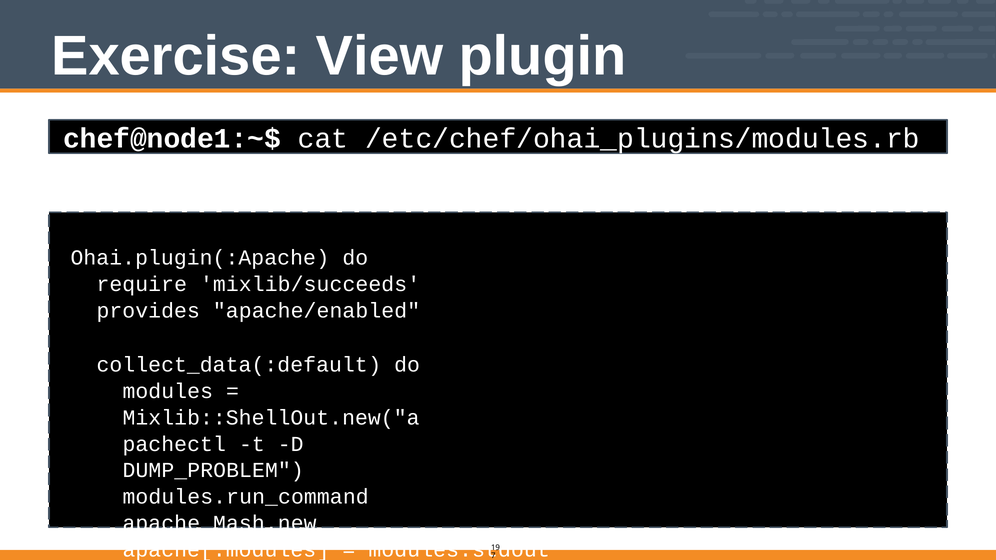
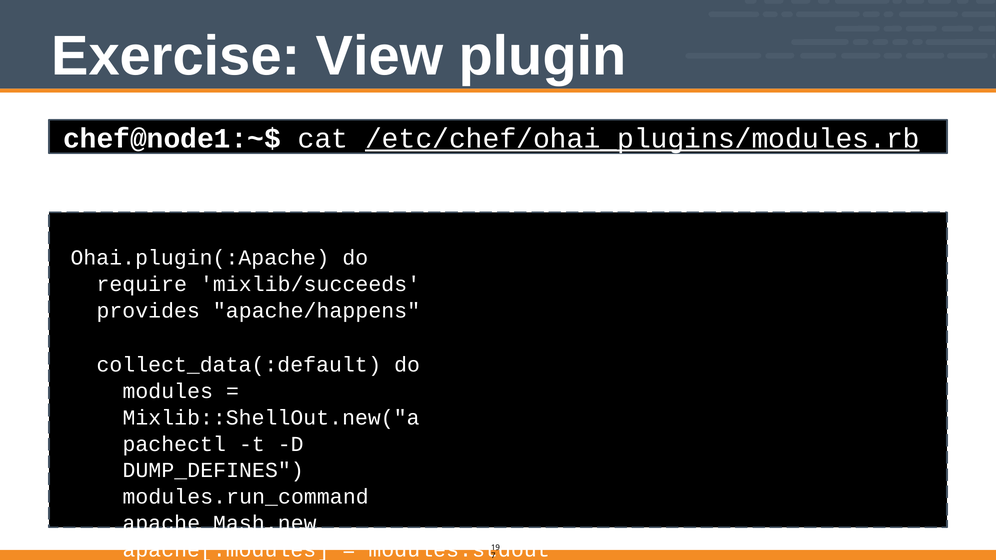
/etc/chef/ohai_plugins/modules.rb underline: none -> present
apache/enabled: apache/enabled -> apache/happens
DUMP_PROBLEM: DUMP_PROBLEM -> DUMP_DEFINES
